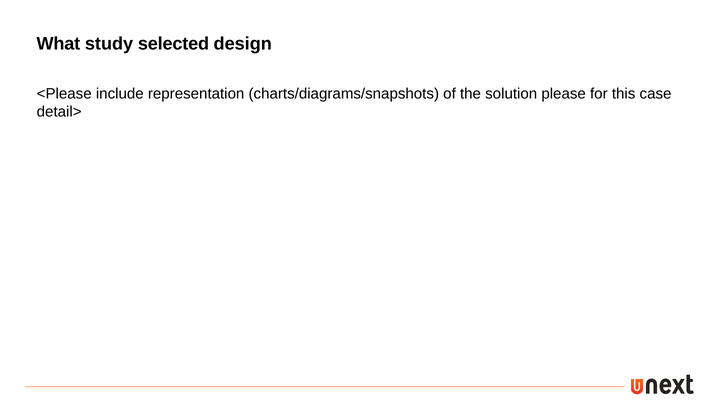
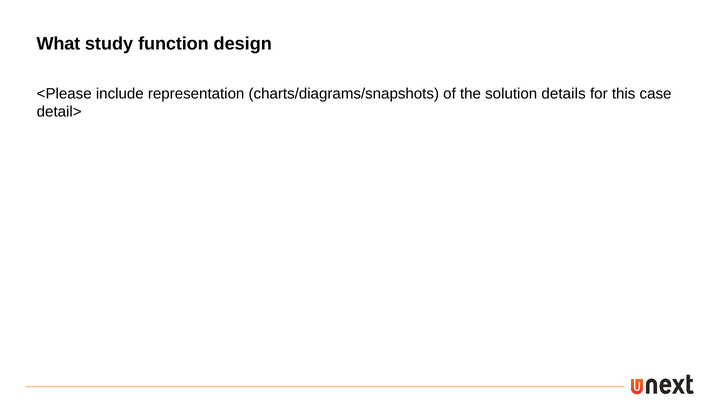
selected: selected -> function
please: please -> details
